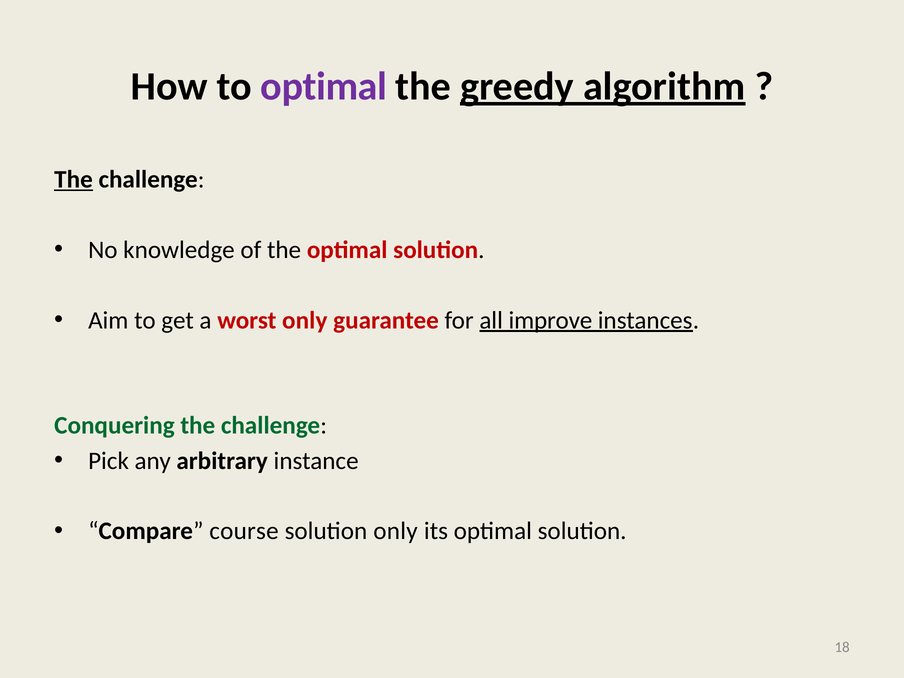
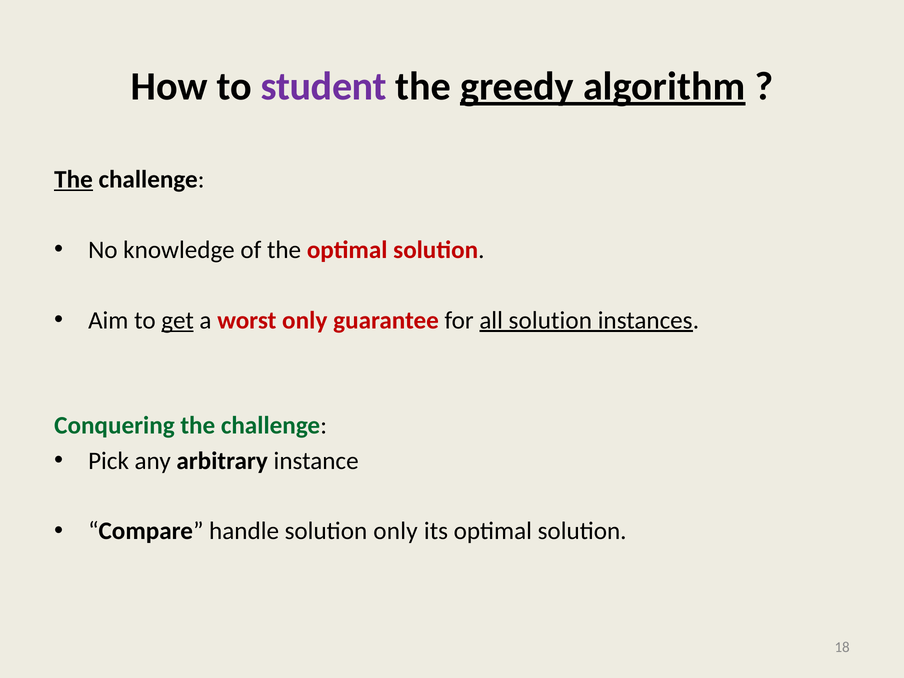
to optimal: optimal -> student
get underline: none -> present
all improve: improve -> solution
course: course -> handle
